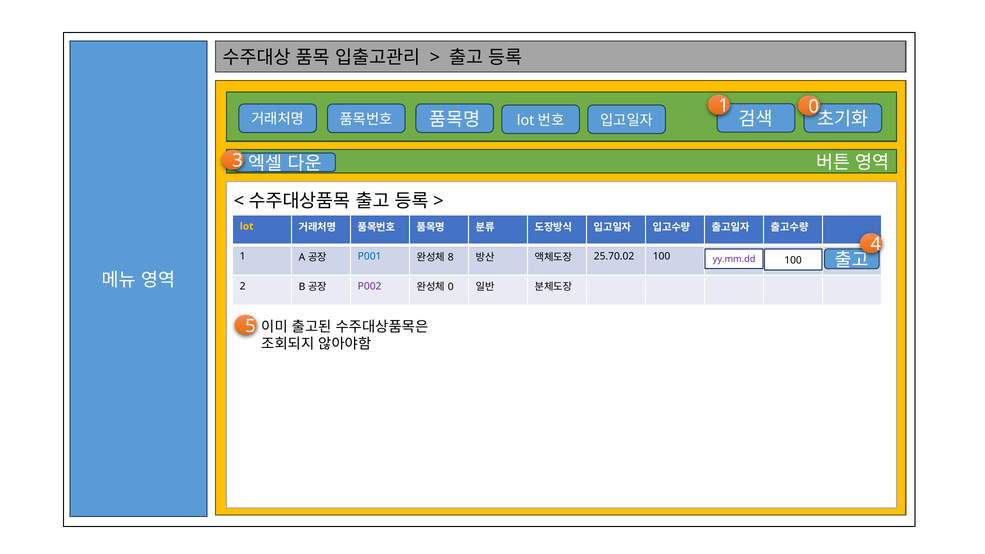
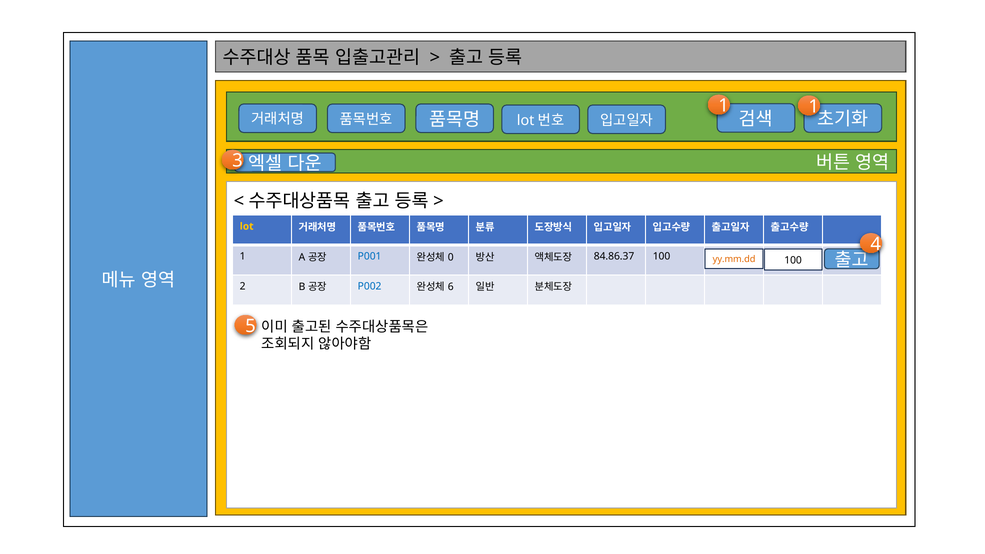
1 0: 0 -> 1
8: 8 -> 0
25.70.02: 25.70.02 -> 84.86.37
yy.mm.dd colour: purple -> orange
P002 colour: purple -> blue
0 at (451, 287): 0 -> 6
